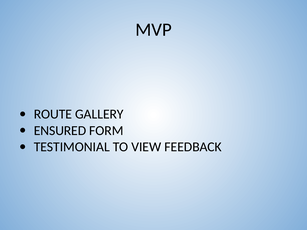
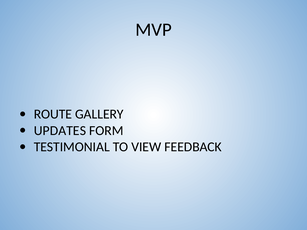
ENSURED: ENSURED -> UPDATES
